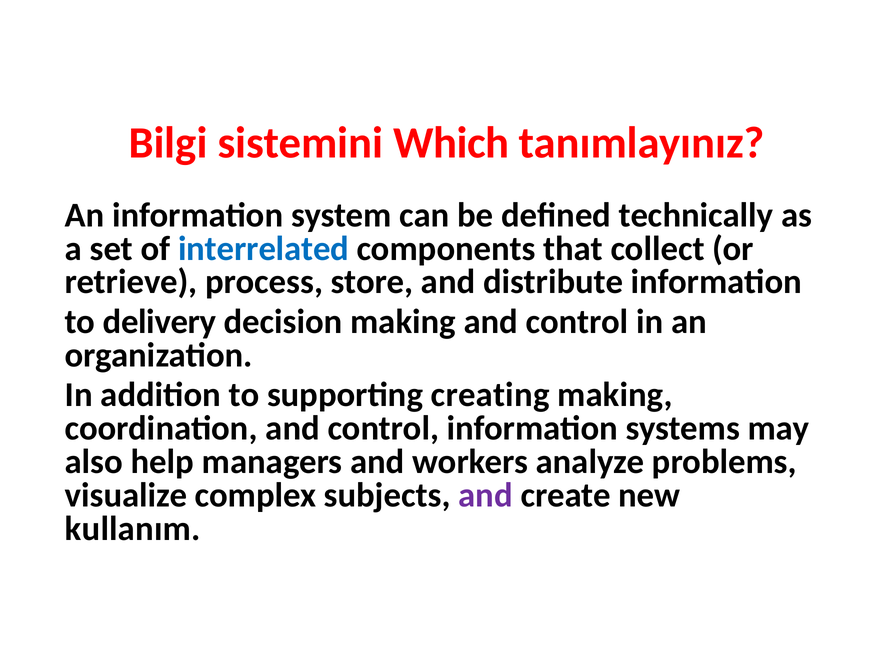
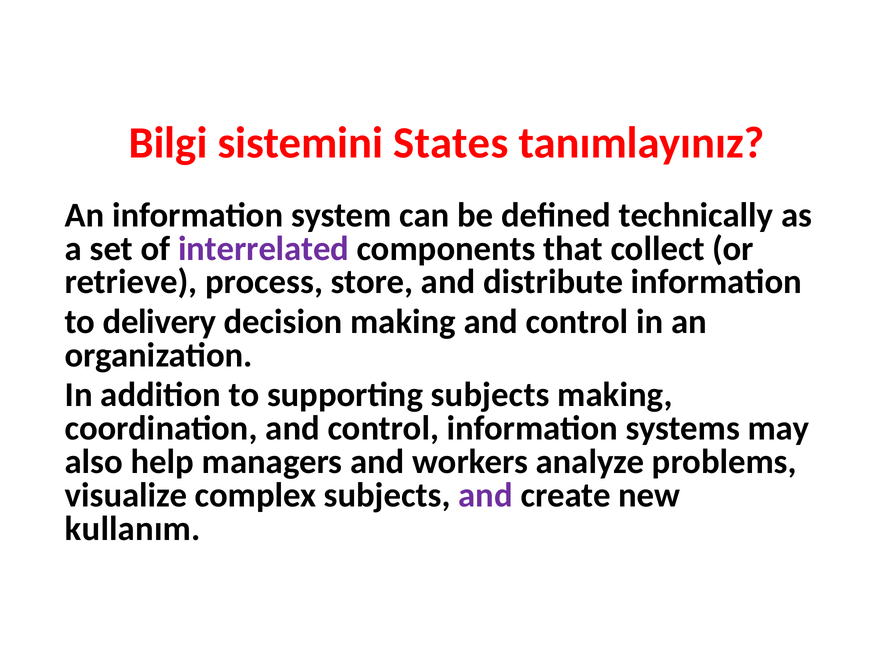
Which: Which -> States
interrelated colour: blue -> purple
supporting creating: creating -> subjects
